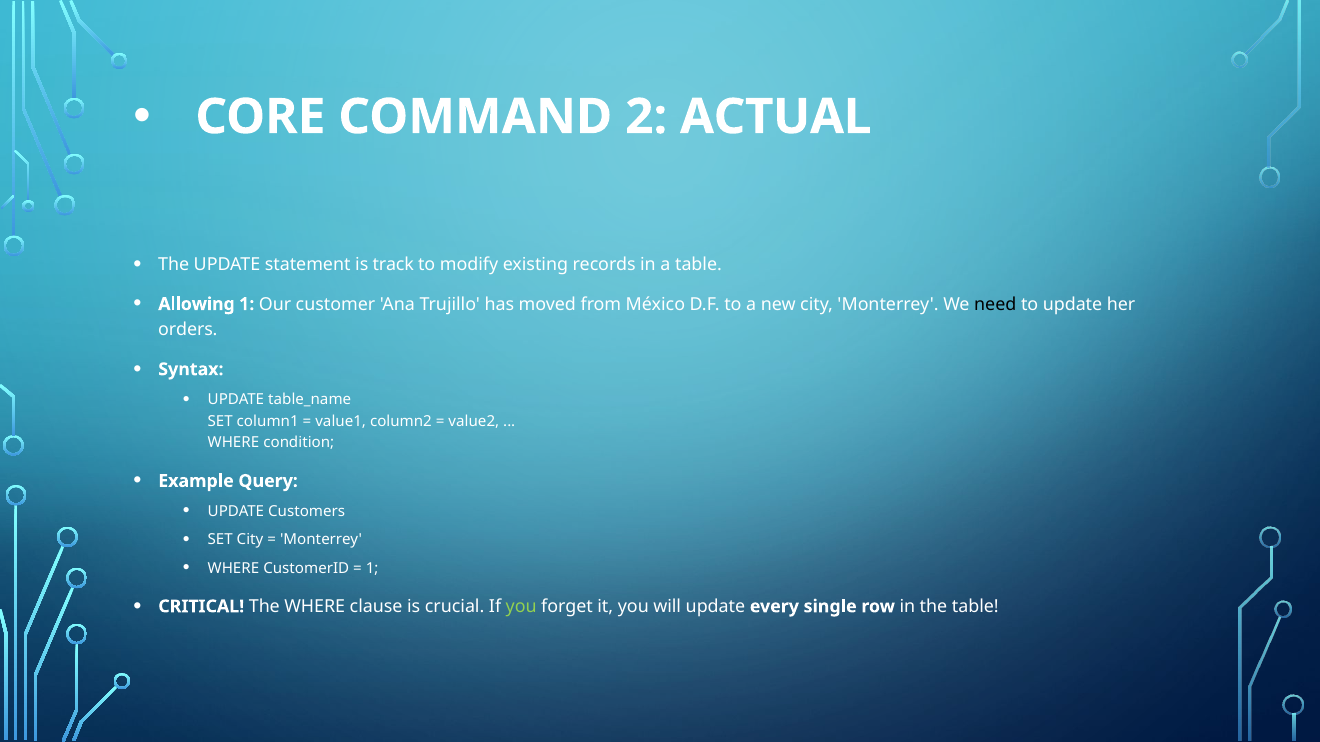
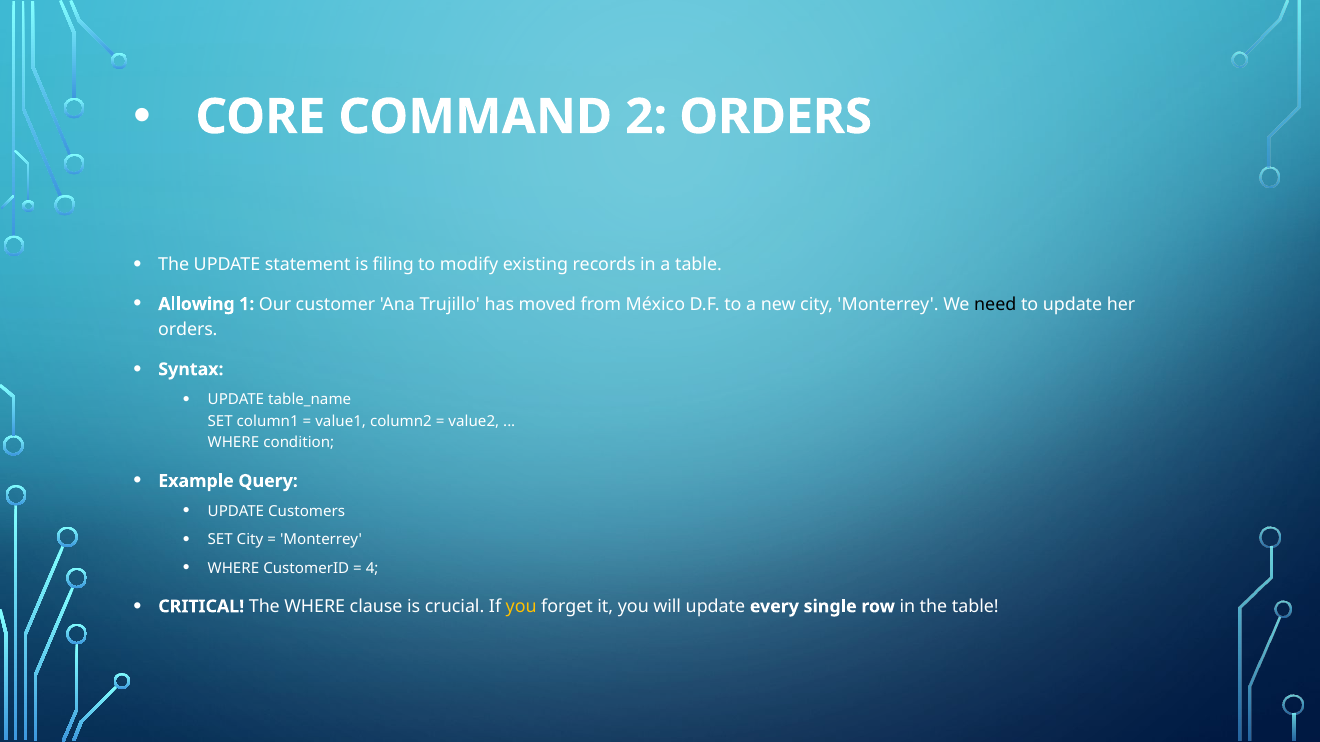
2 ACTUAL: ACTUAL -> ORDERS
track: track -> filing
1 at (372, 569): 1 -> 4
you at (521, 607) colour: light green -> yellow
